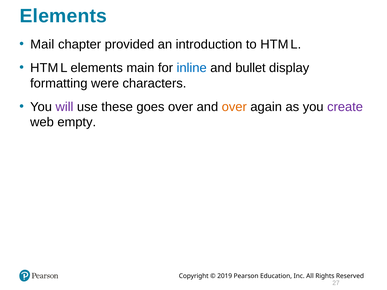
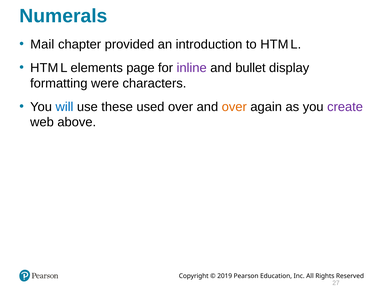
Elements at (63, 16): Elements -> Numerals
main: main -> page
inline colour: blue -> purple
will colour: purple -> blue
goes: goes -> used
empty: empty -> above
